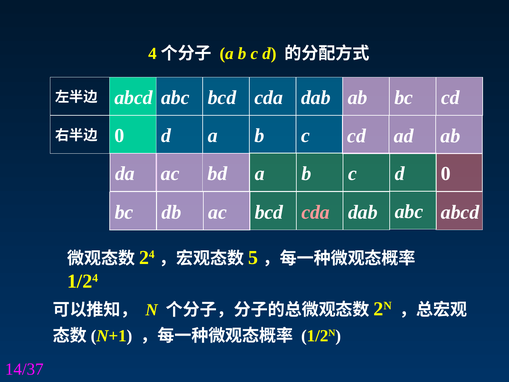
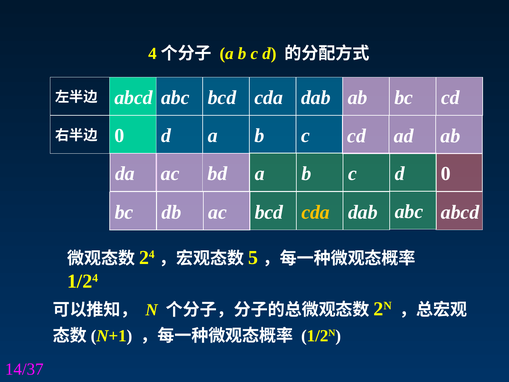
cda at (316, 212) colour: pink -> yellow
